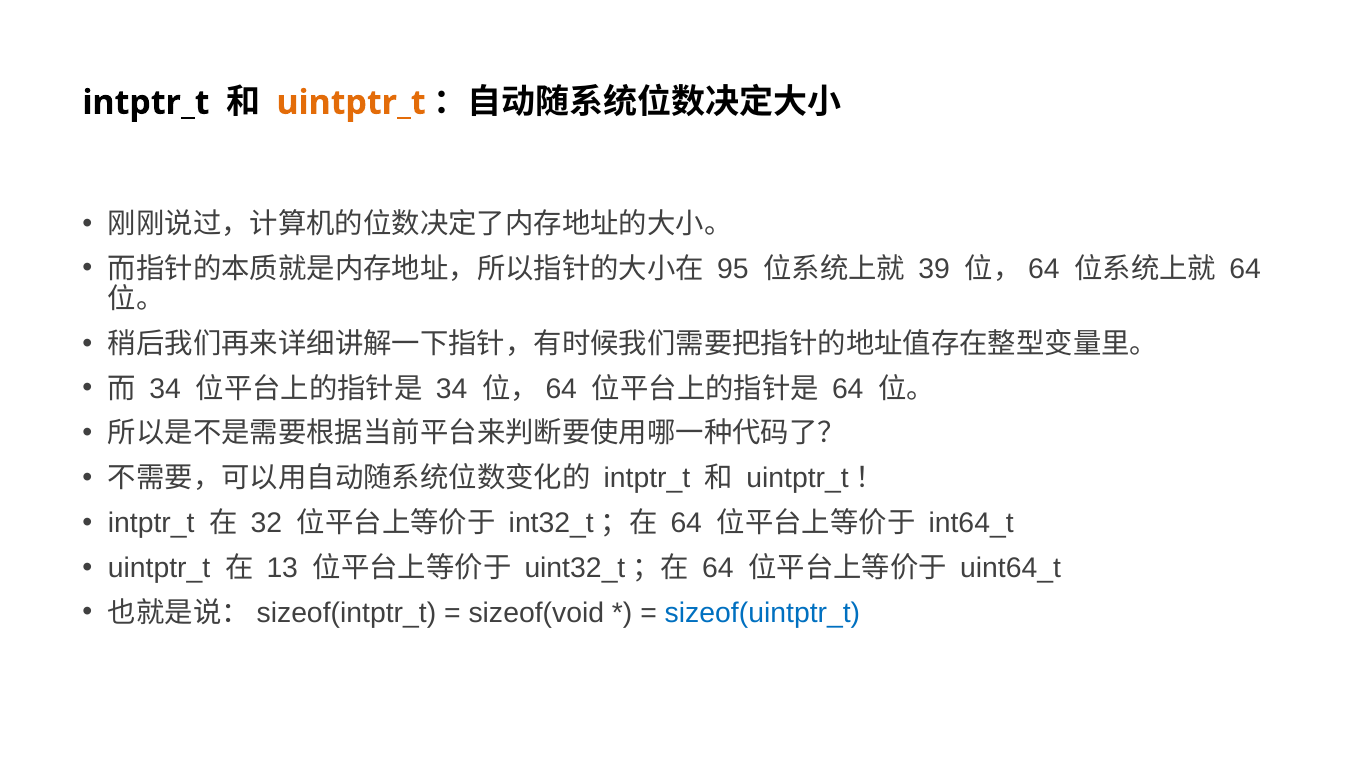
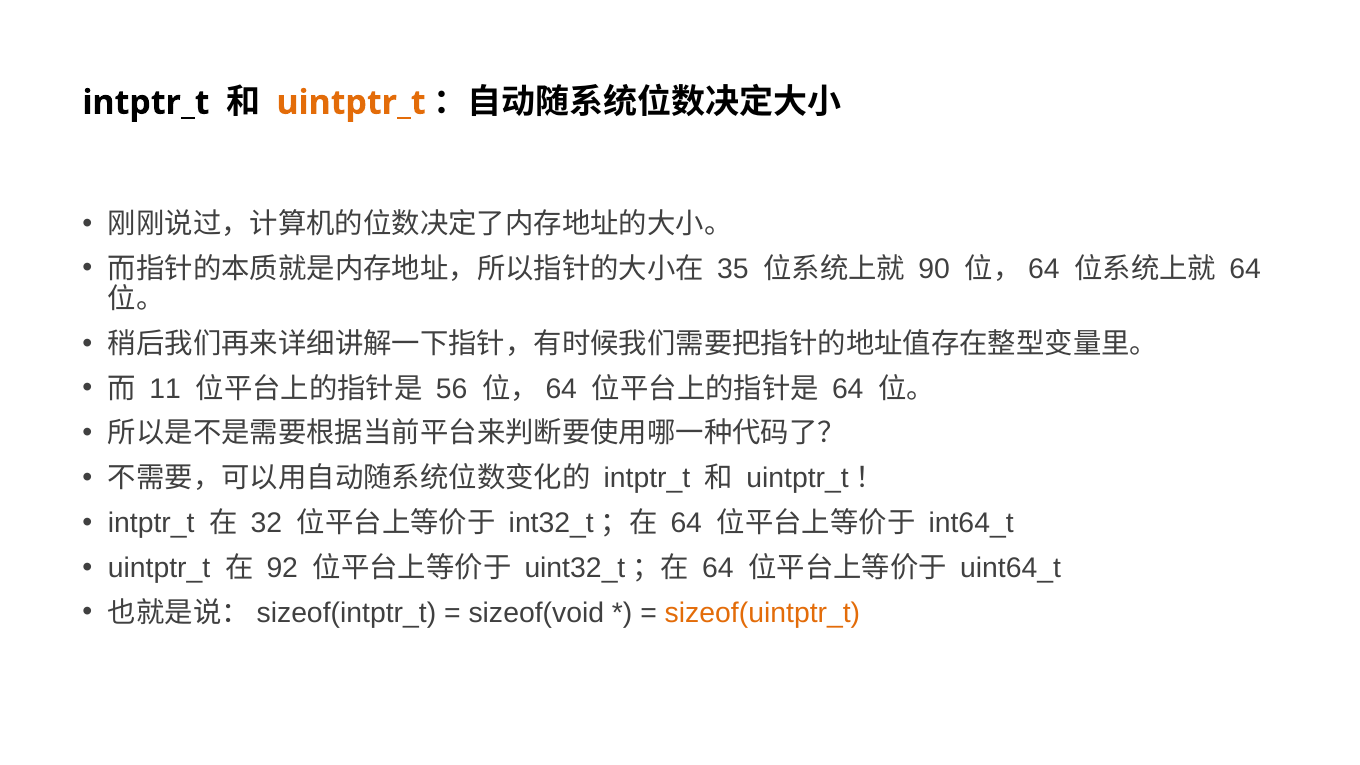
95: 95 -> 35
39: 39 -> 90
34 at (165, 389): 34 -> 11
34 at (452, 389): 34 -> 56
13: 13 -> 92
sizeof(uintptr_t colour: blue -> orange
